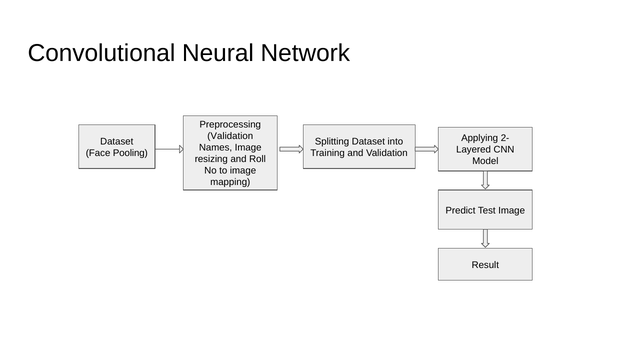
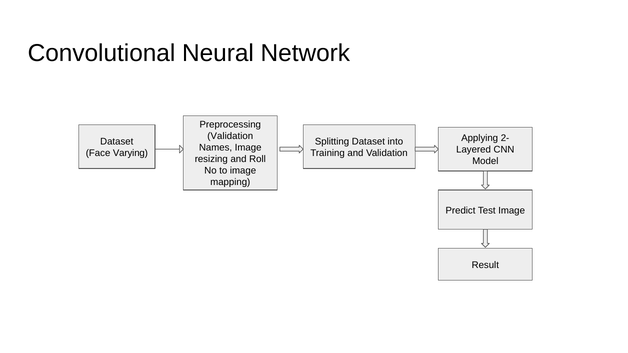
Pooling: Pooling -> Varying
